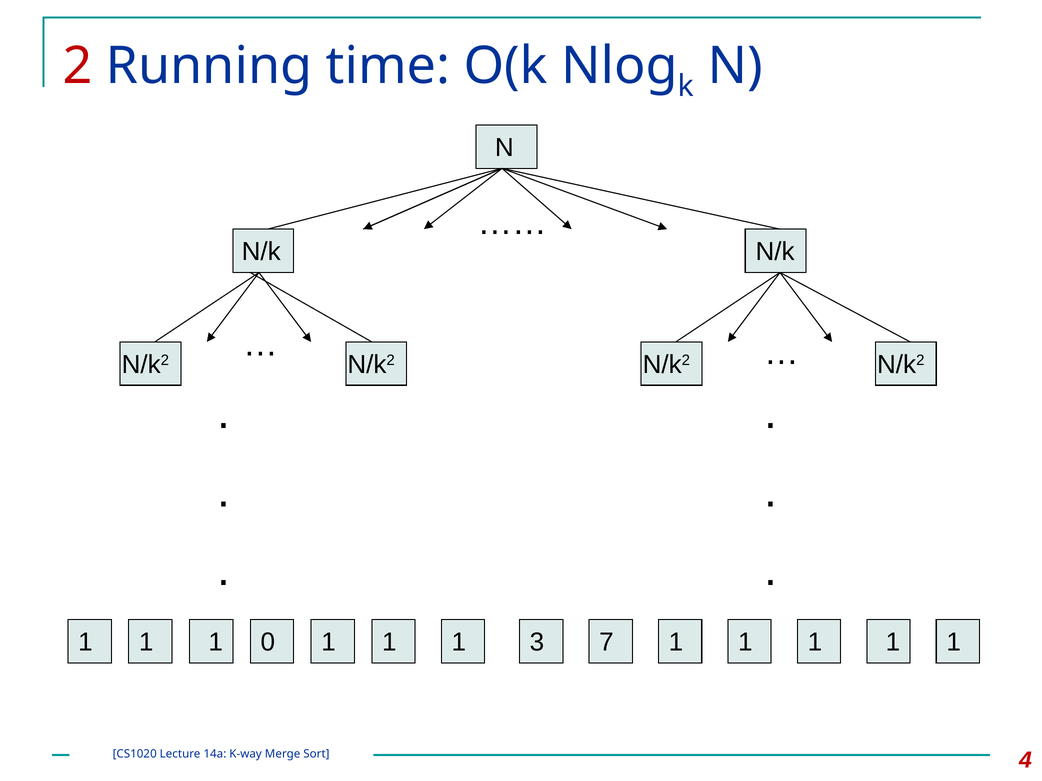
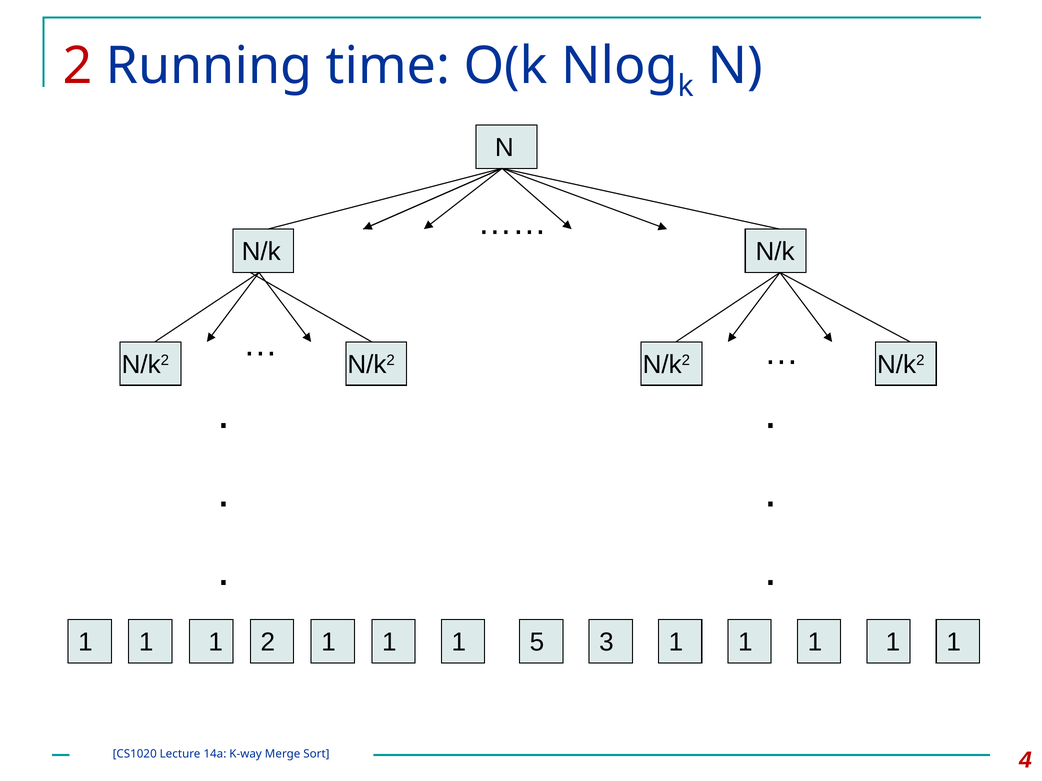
1 0: 0 -> 2
3: 3 -> 5
7: 7 -> 3
